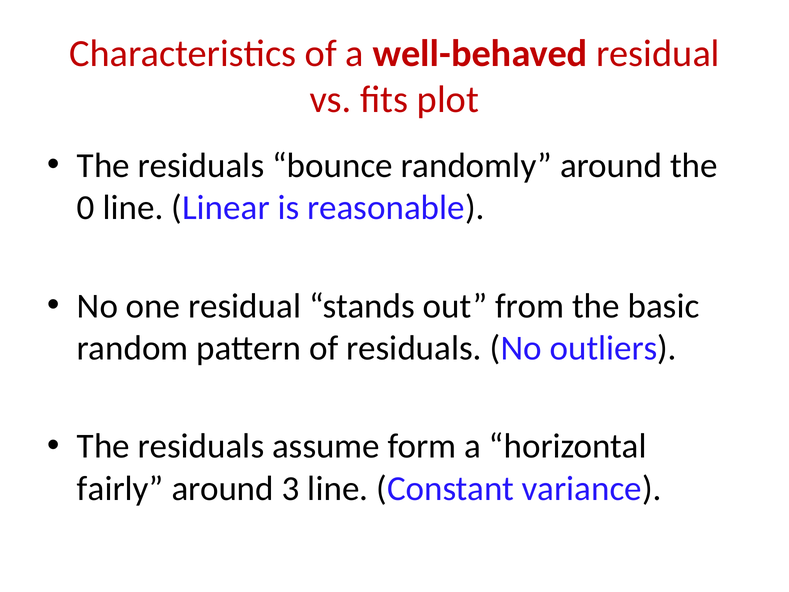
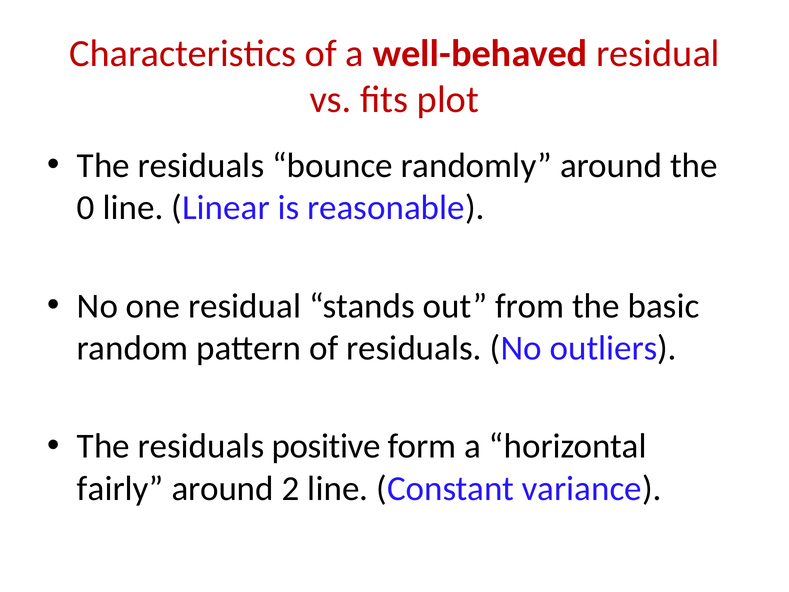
assume: assume -> positive
3: 3 -> 2
